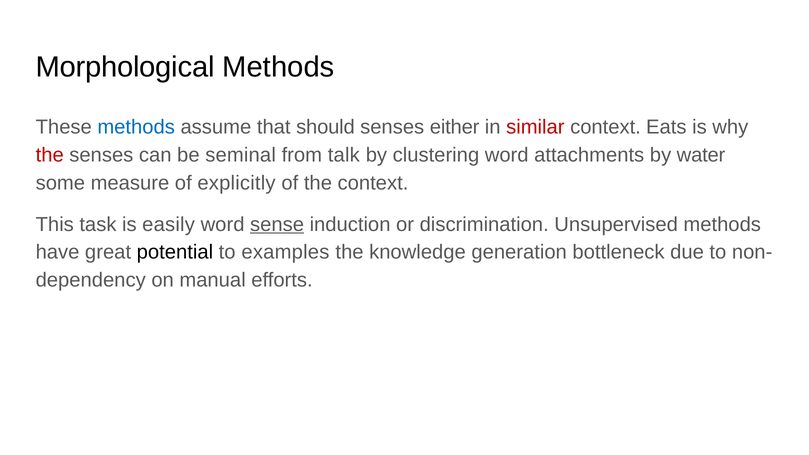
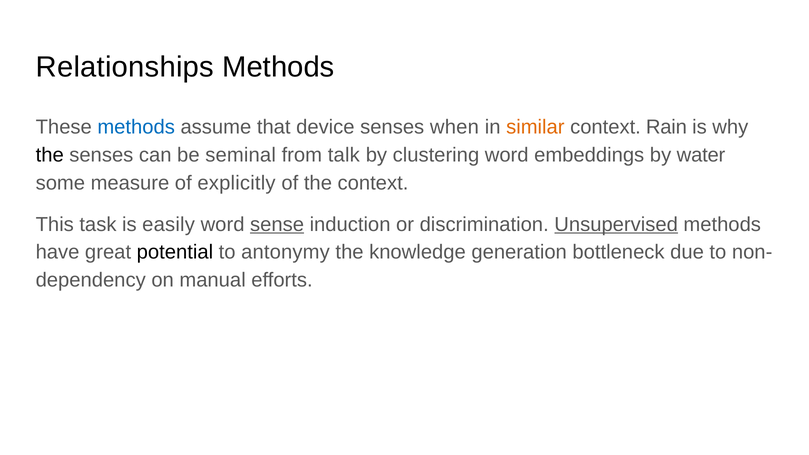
Morphological: Morphological -> Relationships
should: should -> device
either: either -> when
similar colour: red -> orange
Eats: Eats -> Rain
the at (50, 155) colour: red -> black
attachments: attachments -> embeddings
Unsupervised underline: none -> present
examples: examples -> antonymy
